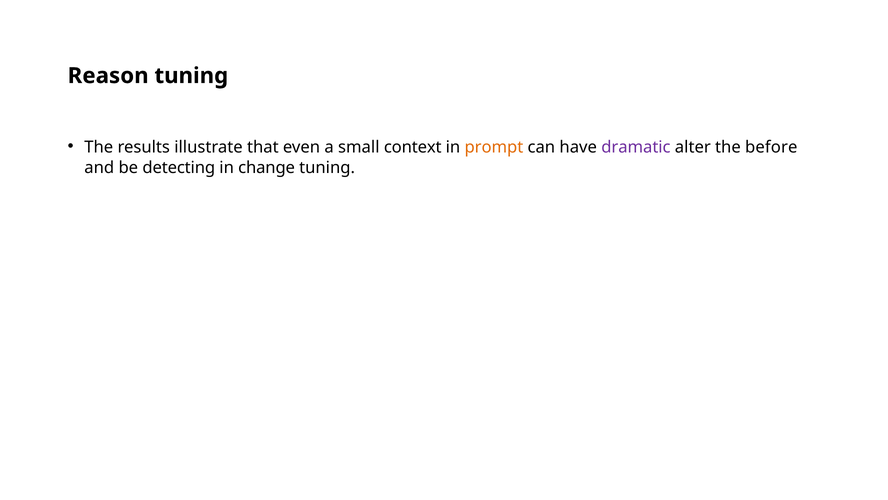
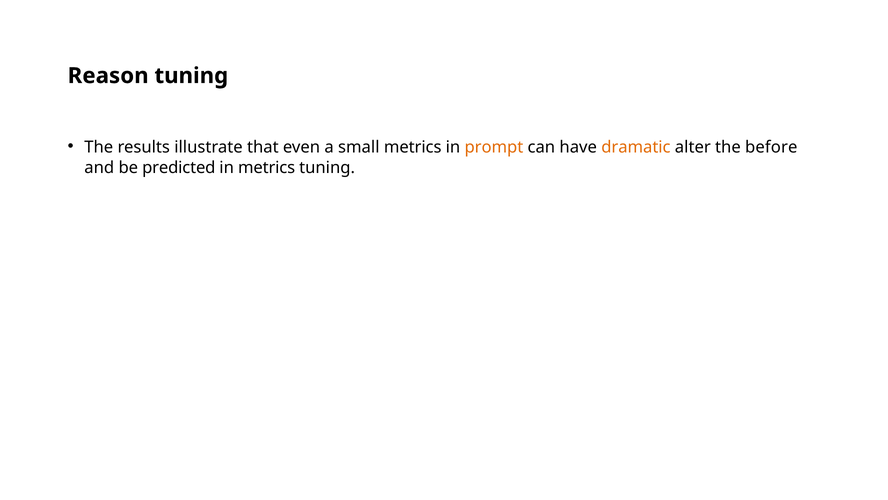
small context: context -> metrics
dramatic colour: purple -> orange
detecting: detecting -> predicted
in change: change -> metrics
